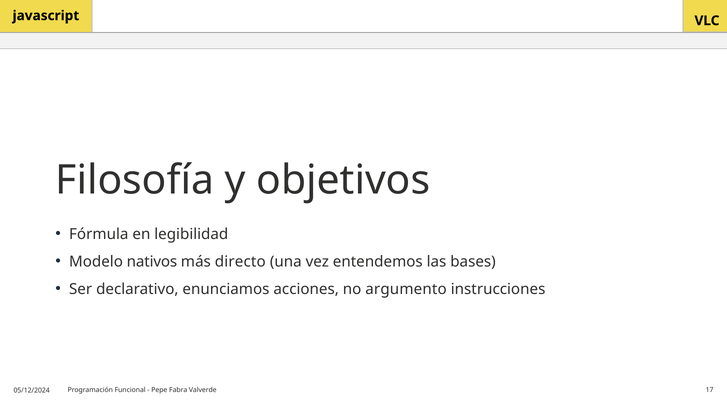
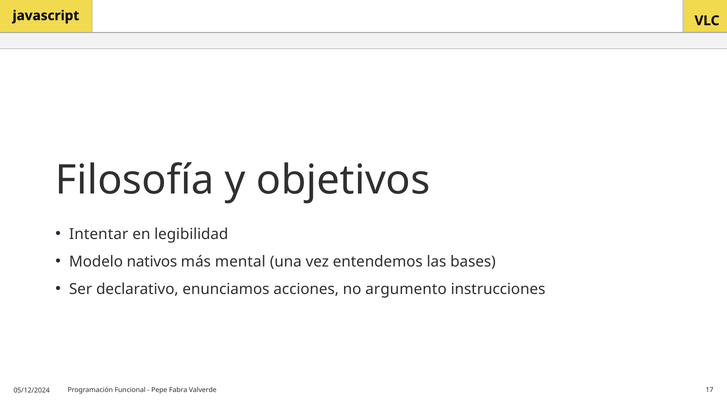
Fórmula: Fórmula -> Intentar
directo: directo -> mental
